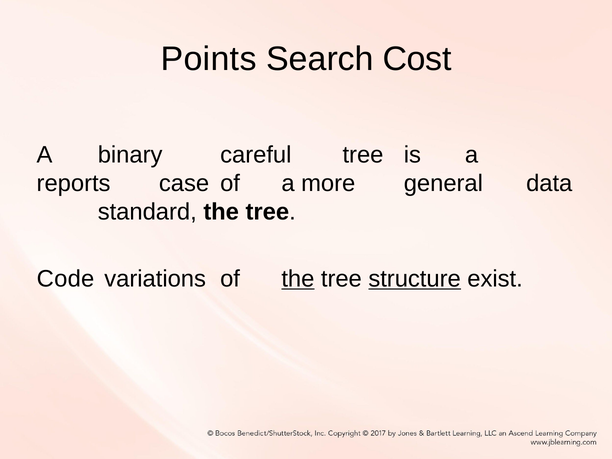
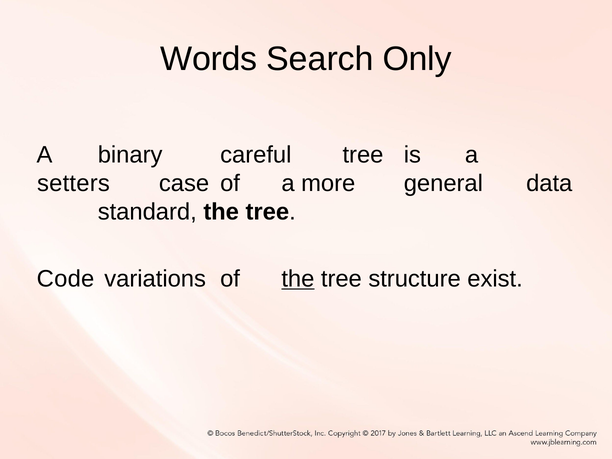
Points: Points -> Words
Cost: Cost -> Only
reports: reports -> setters
structure underline: present -> none
